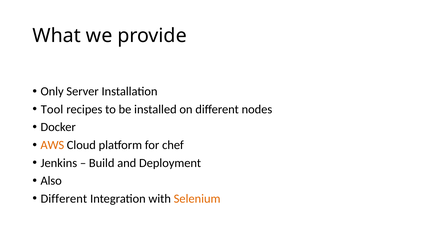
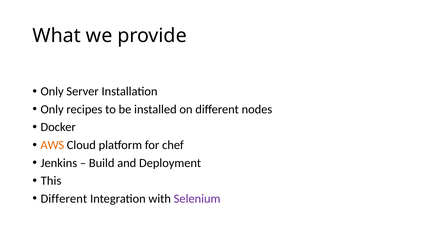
Tool at (52, 109): Tool -> Only
Also: Also -> This
Selenium colour: orange -> purple
